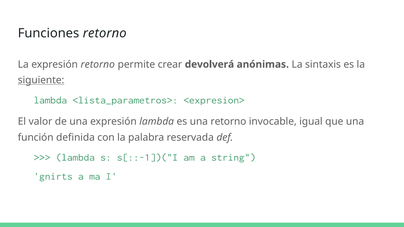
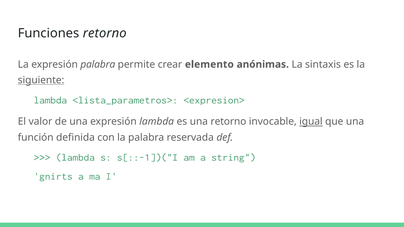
expresión retorno: retorno -> palabra
devolverá: devolverá -> elemento
igual underline: none -> present
